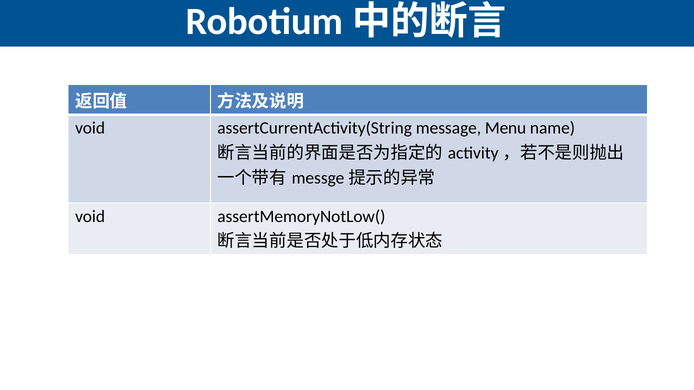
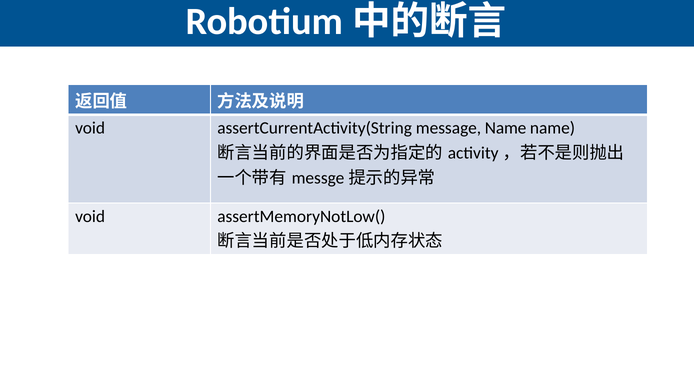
message Menu: Menu -> Name
